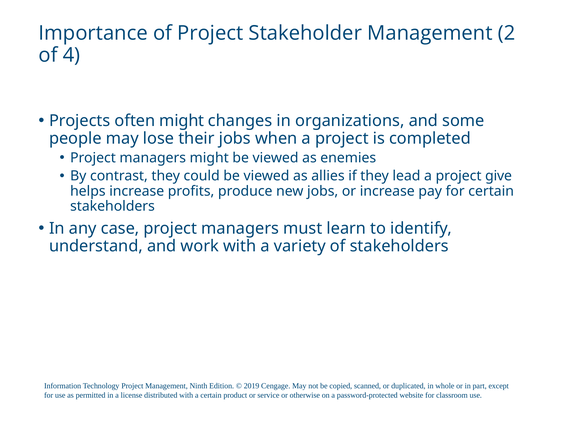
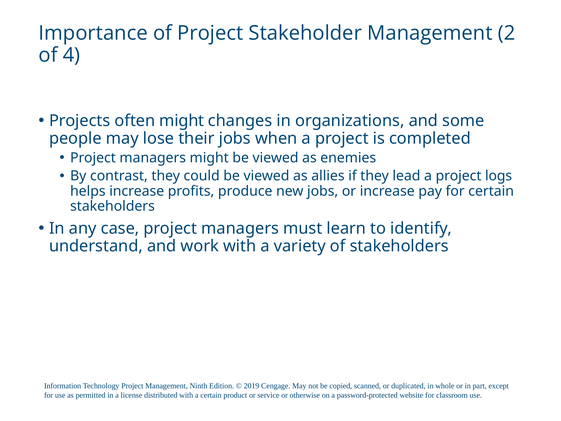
give: give -> logs
